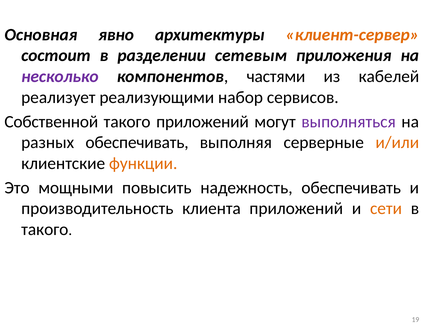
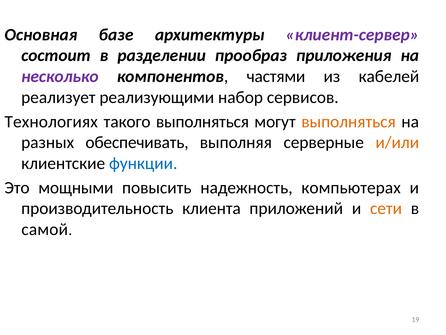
явно: явно -> базе
клиент-сервер colour: orange -> purple
сетевым: сетевым -> прообраз
Собственной: Собственной -> Технологиях
такого приложений: приложений -> выполняться
выполняться at (349, 121) colour: purple -> orange
функции colour: orange -> blue
надежность обеспечивать: обеспечивать -> компьютерах
такого at (45, 229): такого -> самой
